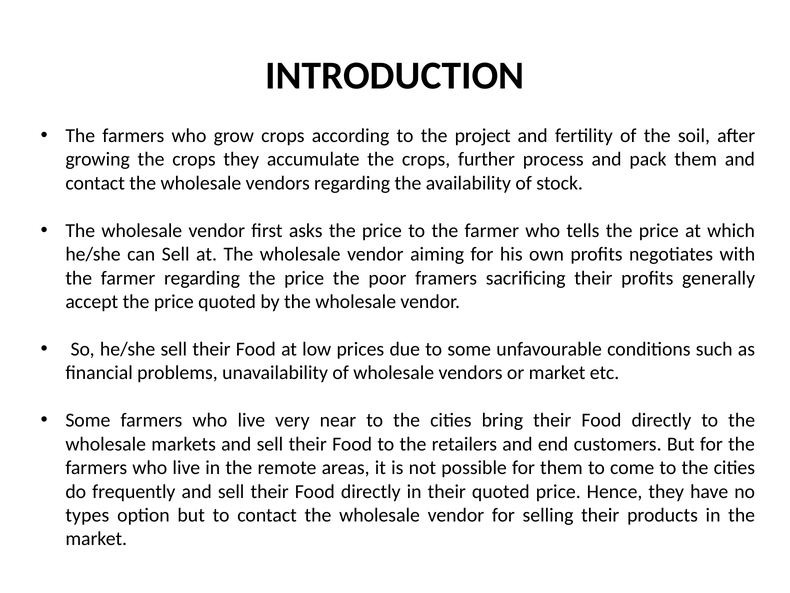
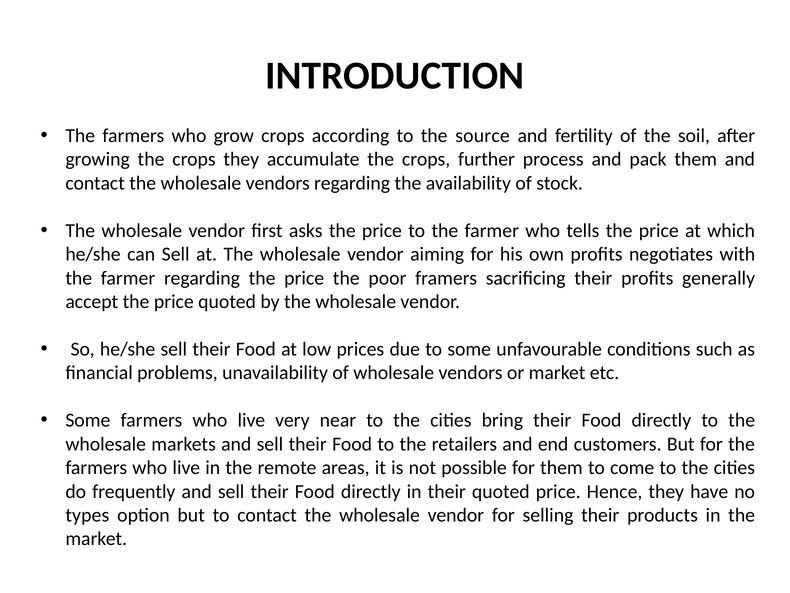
project: project -> source
